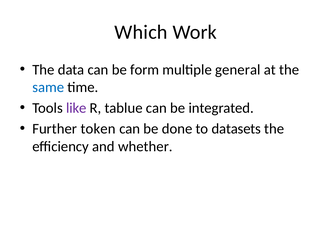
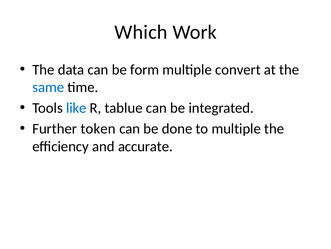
general: general -> convert
like colour: purple -> blue
to datasets: datasets -> multiple
whether: whether -> accurate
